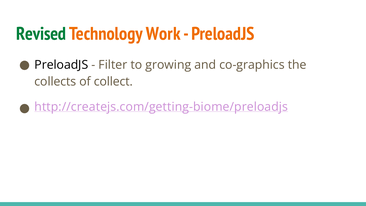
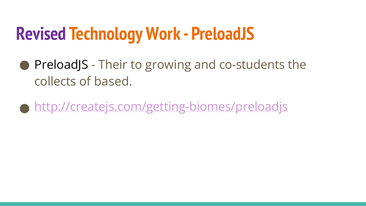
Revised colour: green -> purple
Filter: Filter -> Their
co-graphics: co-graphics -> co-students
collect: collect -> based
http://createjs.com/getting-biome/preloadjs: http://createjs.com/getting-biome/preloadjs -> http://createjs.com/getting-biomes/preloadjs
